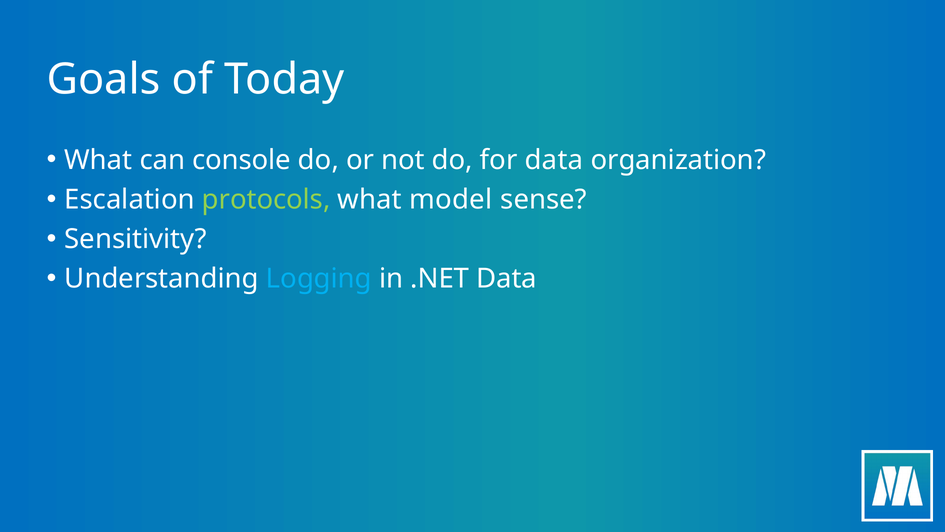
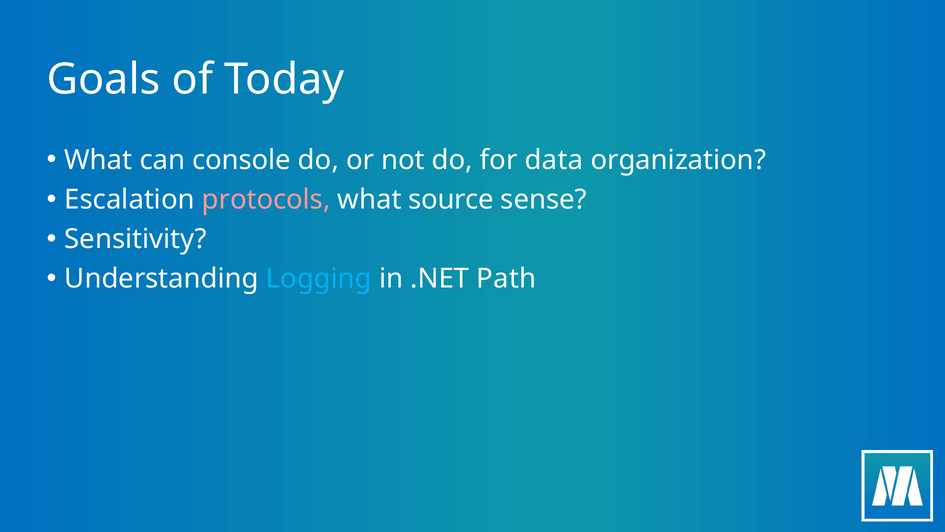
protocols colour: light green -> pink
model: model -> source
.NET Data: Data -> Path
